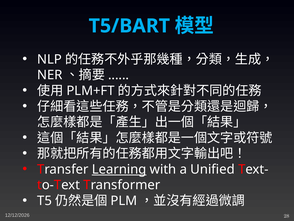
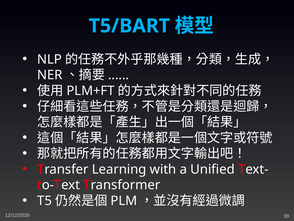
Learning underline: present -> none
